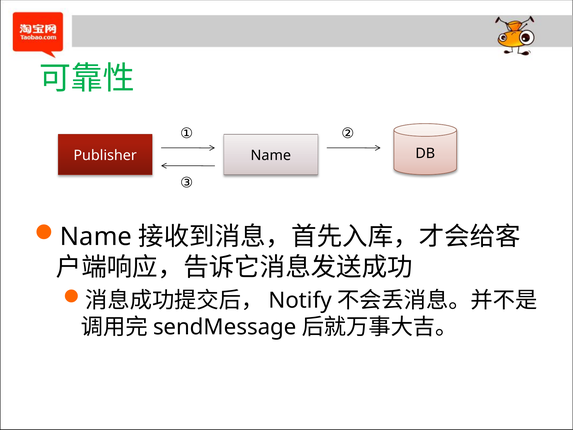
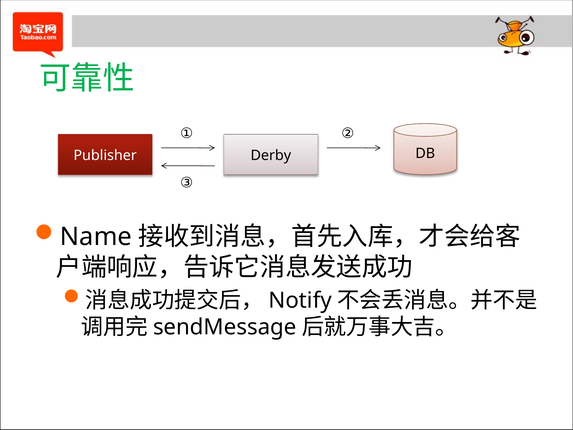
Publisher Name: Name -> Derby
